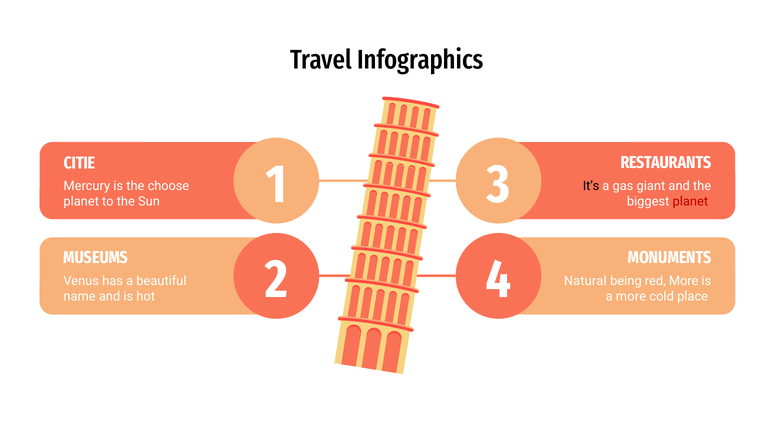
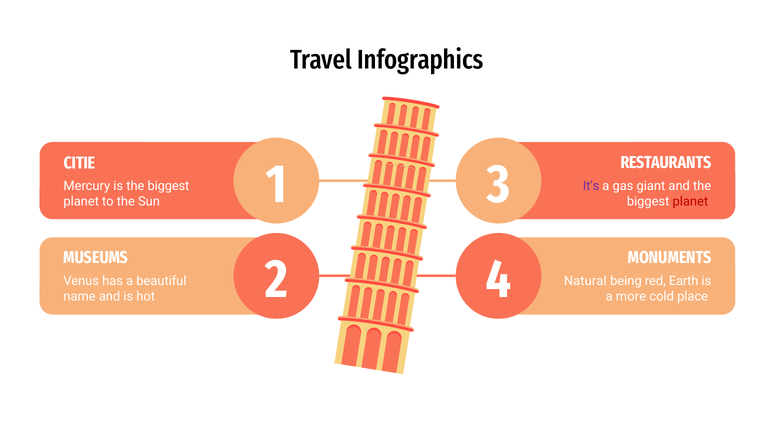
is the choose: choose -> biggest
It’s colour: black -> purple
red More: More -> Earth
